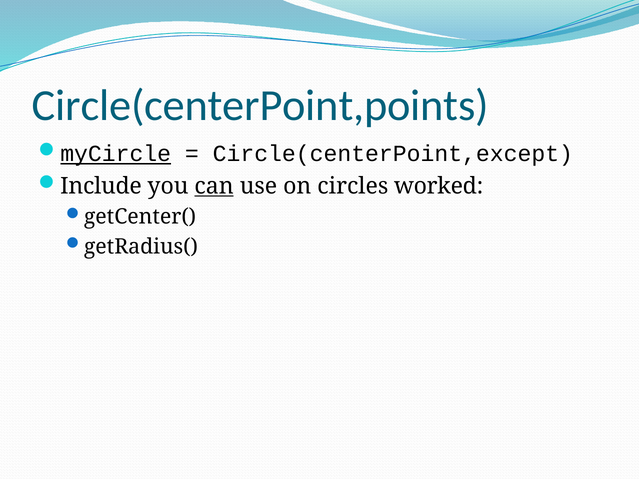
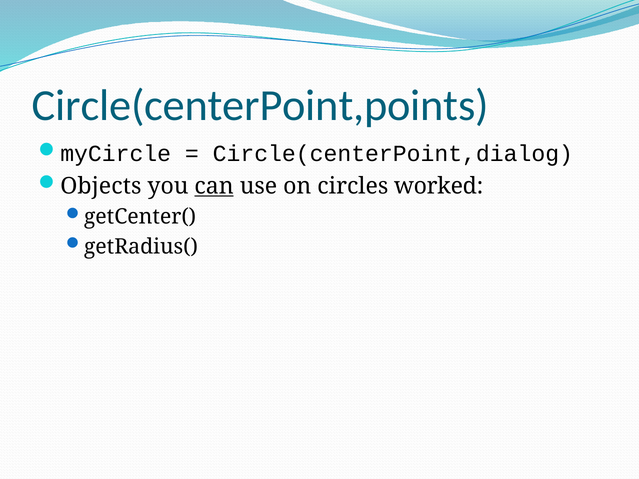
myCircle underline: present -> none
Circle(centerPoint,except: Circle(centerPoint,except -> Circle(centerPoint,dialog
Include: Include -> Objects
